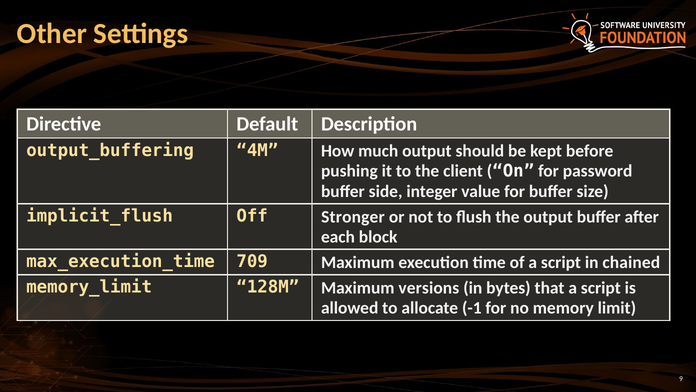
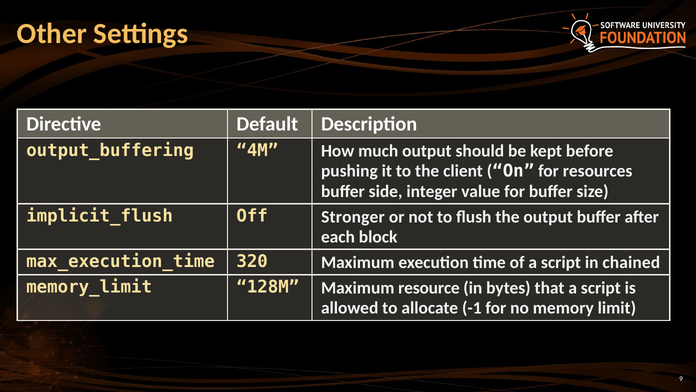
password: password -> resources
709: 709 -> 320
versions: versions -> resource
